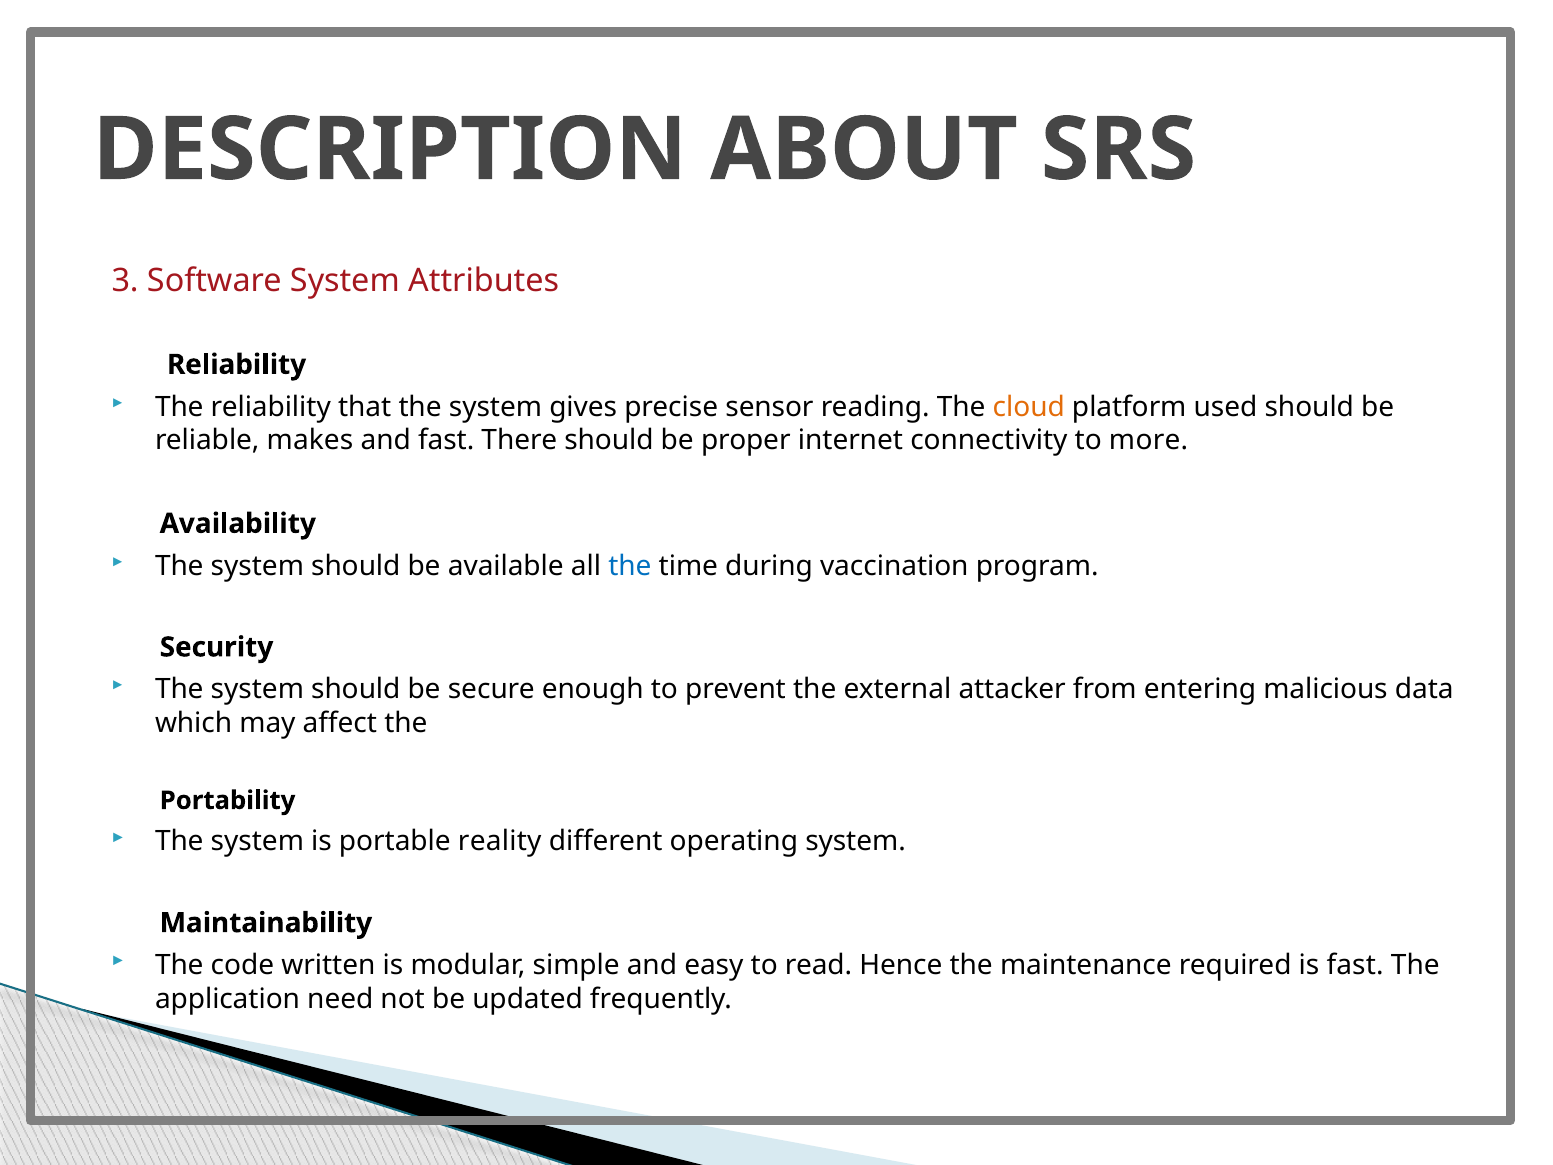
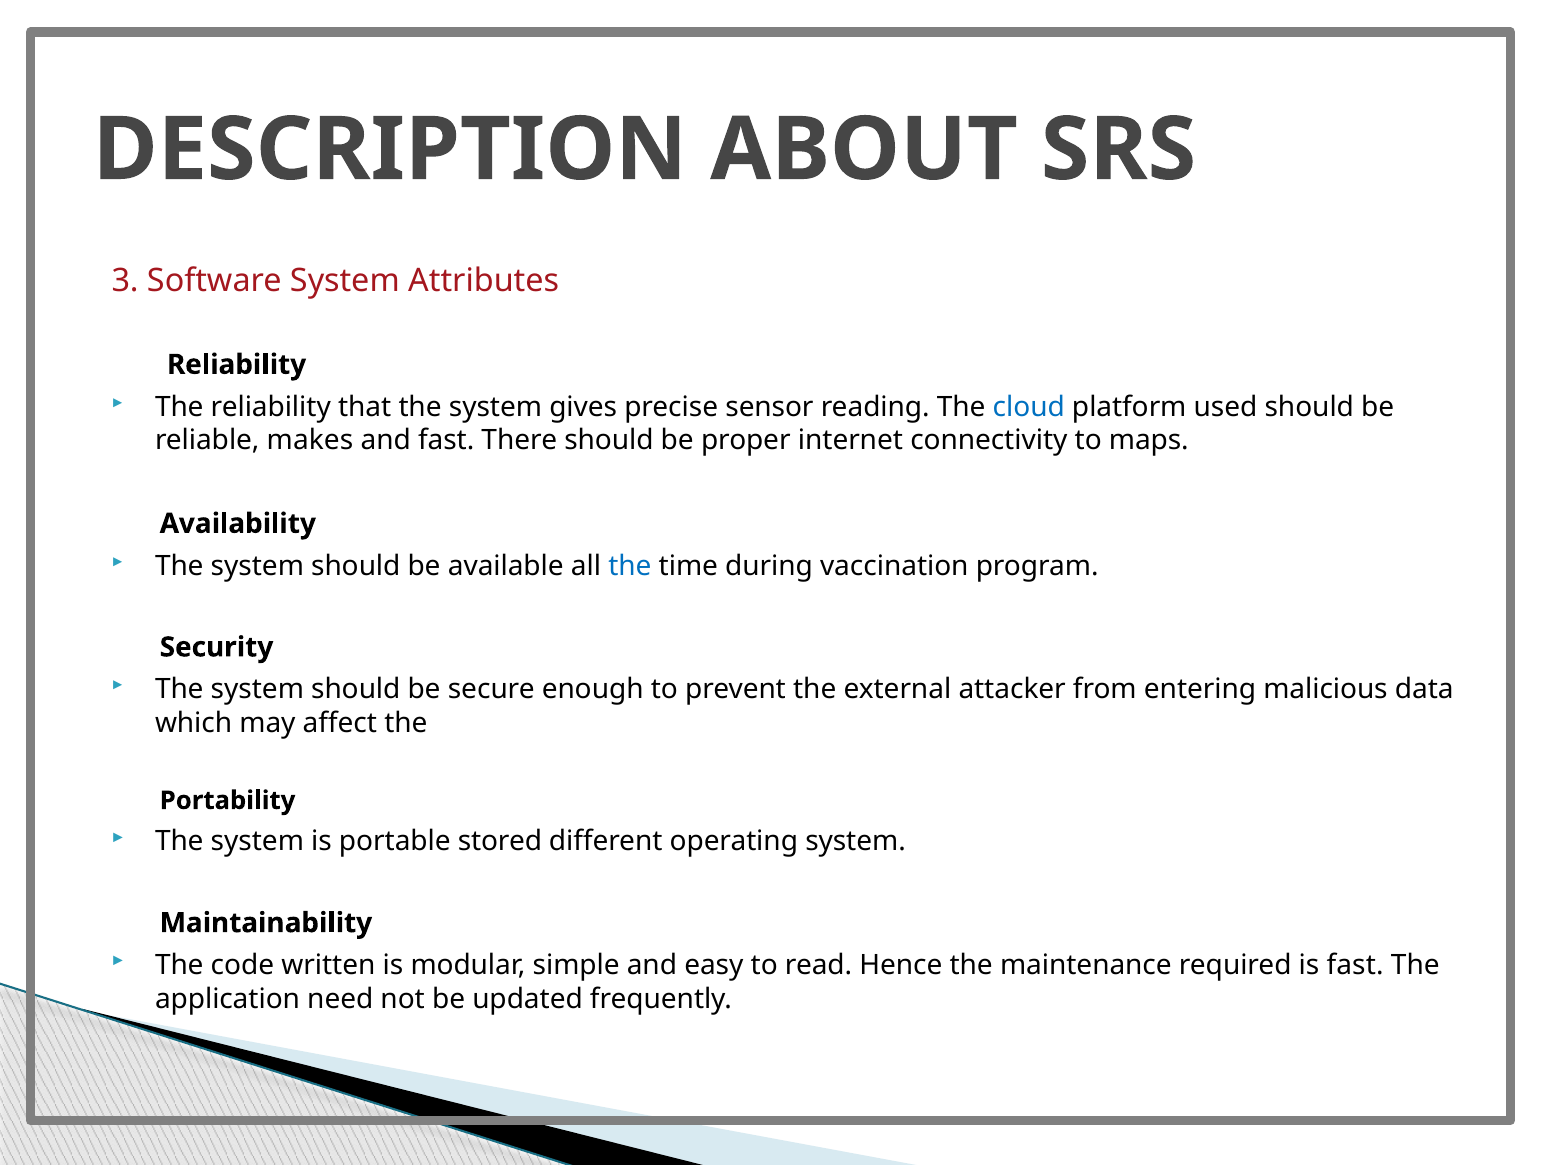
cloud colour: orange -> blue
more: more -> maps
reality: reality -> stored
